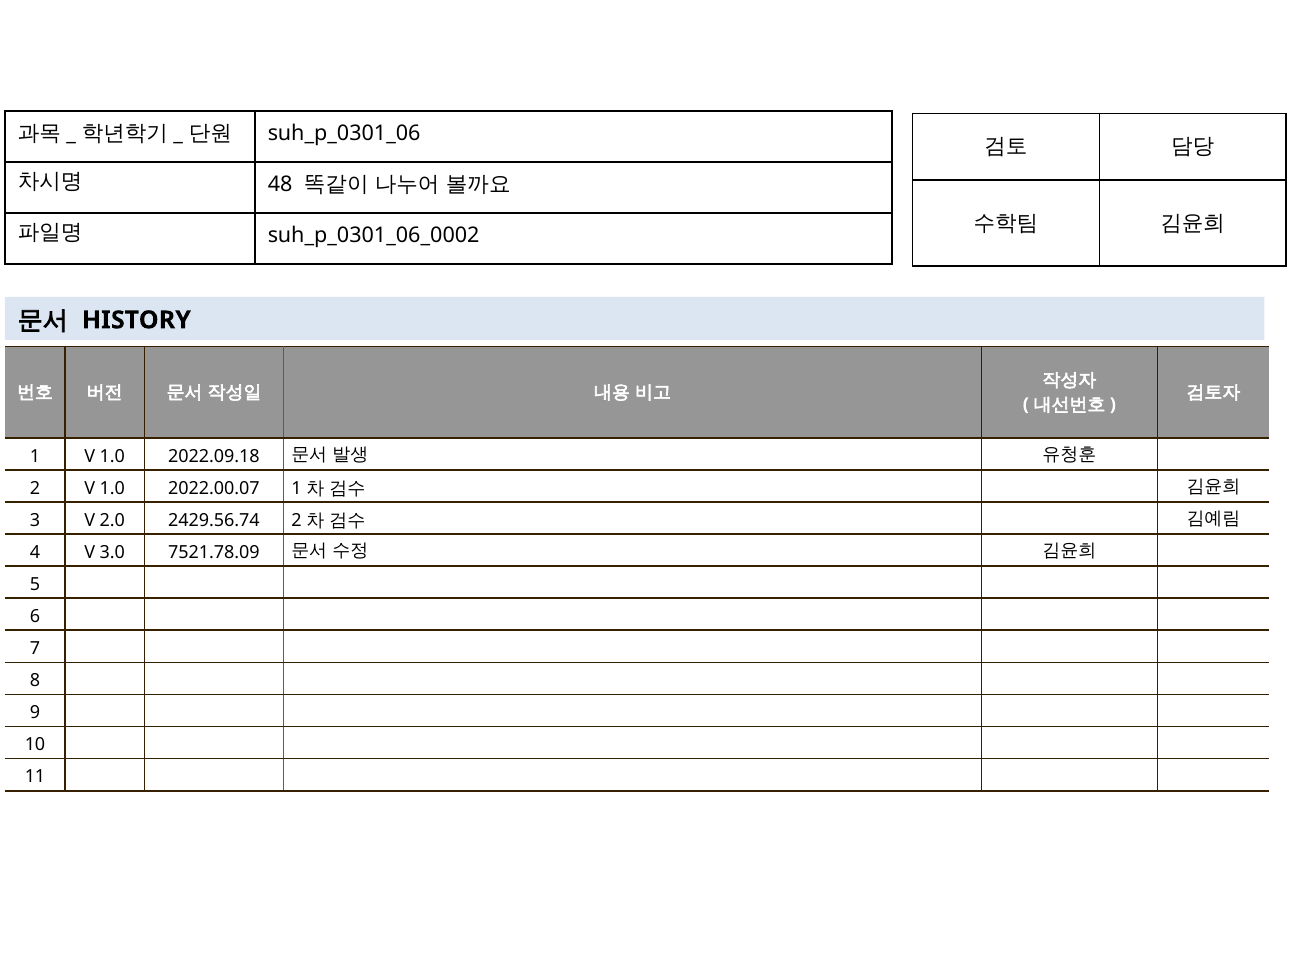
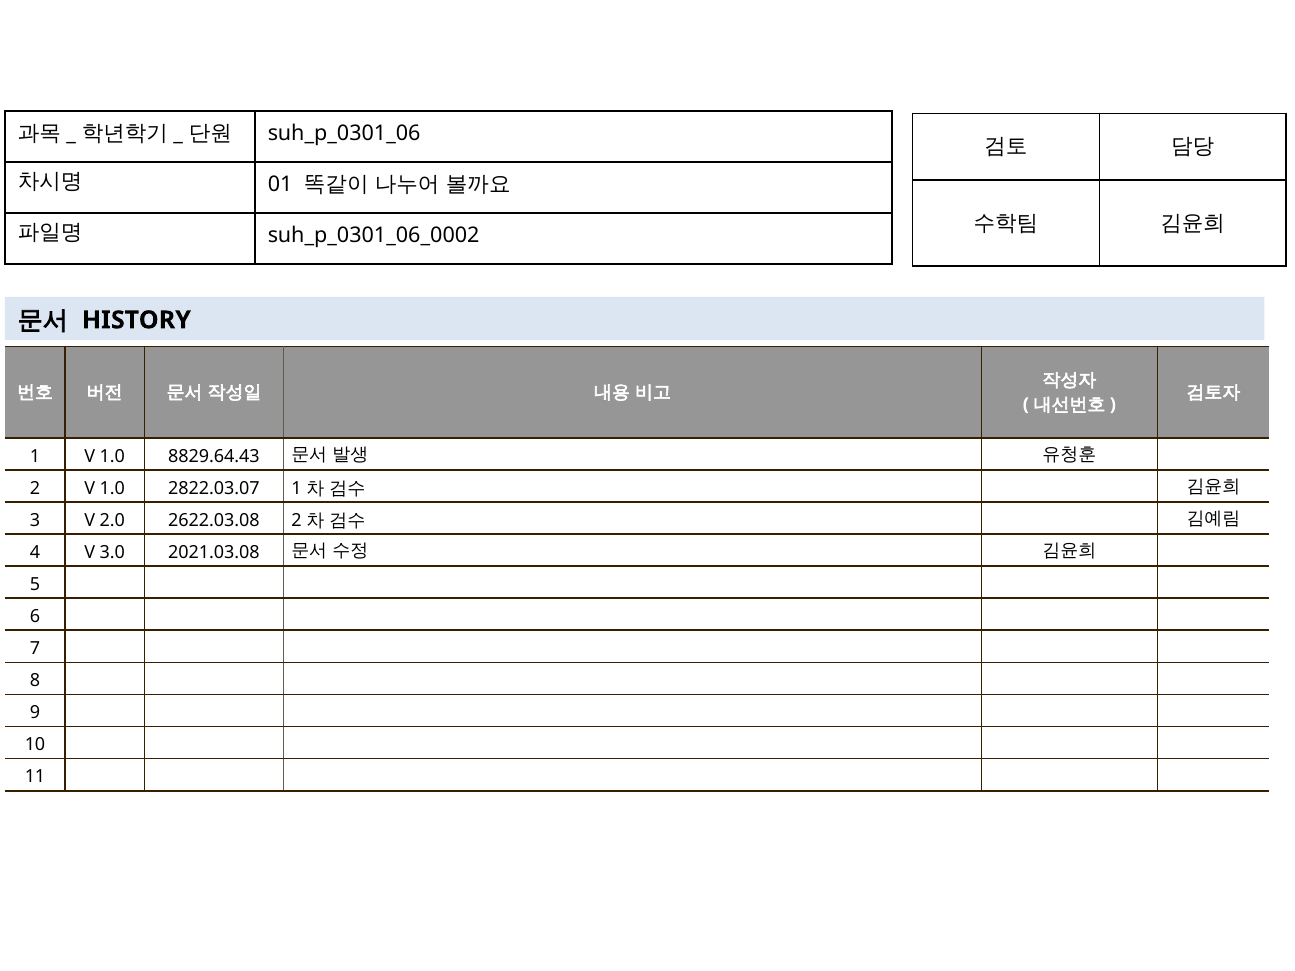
48: 48 -> 01
2022.09.18: 2022.09.18 -> 8829.64.43
2022.00.07: 2022.00.07 -> 2822.03.07
2429.56.74: 2429.56.74 -> 2622.03.08
7521.78.09: 7521.78.09 -> 2021.03.08
